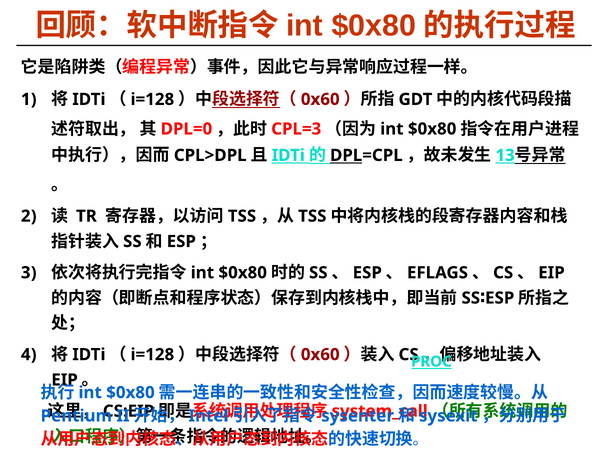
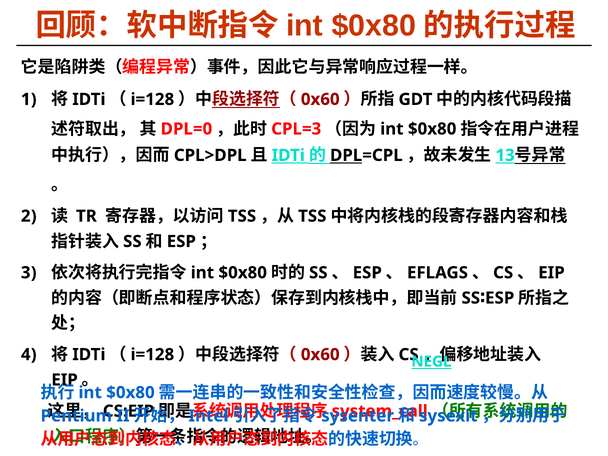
PROC: PROC -> NEGL
